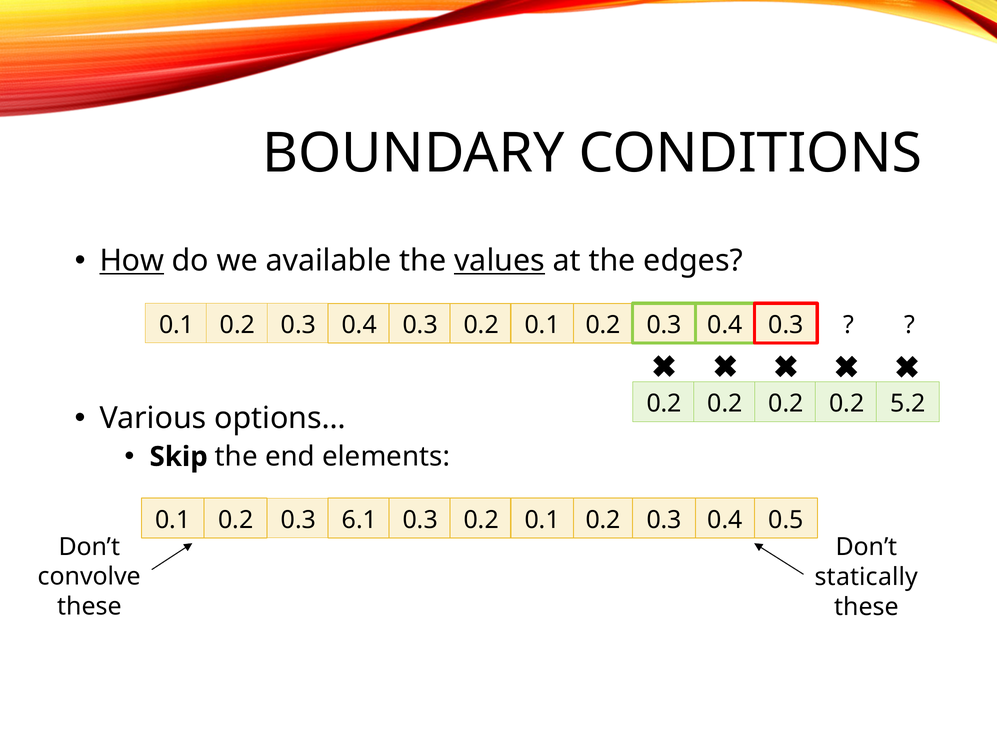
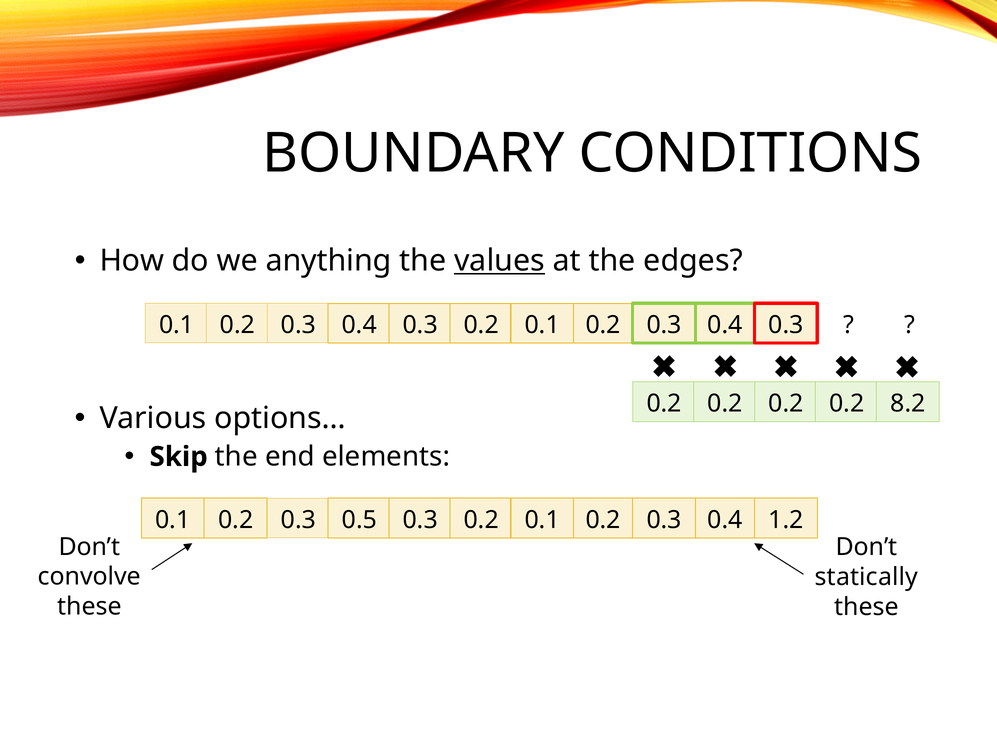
How underline: present -> none
available: available -> anything
5.2: 5.2 -> 8.2
6.1: 6.1 -> 0.5
0.5: 0.5 -> 1.2
